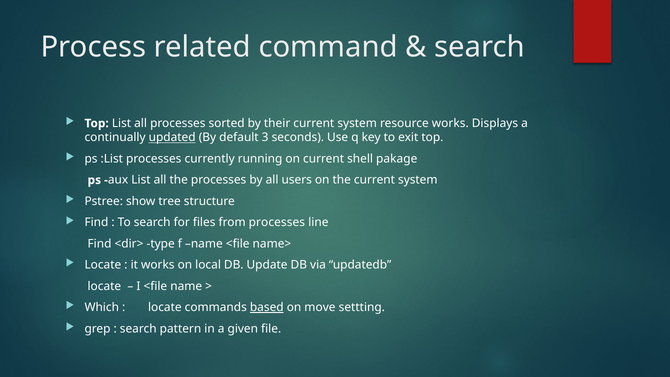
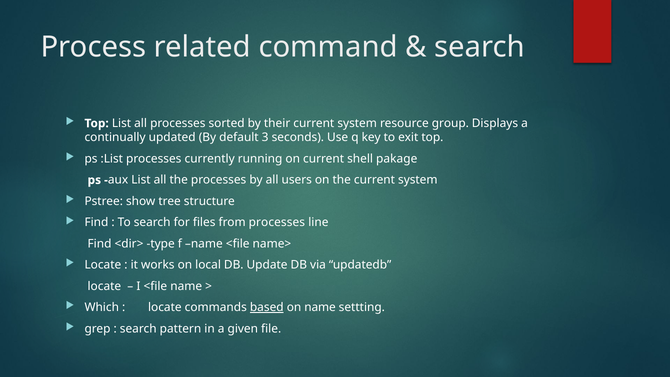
resource works: works -> group
updated underline: present -> none
on move: move -> name
